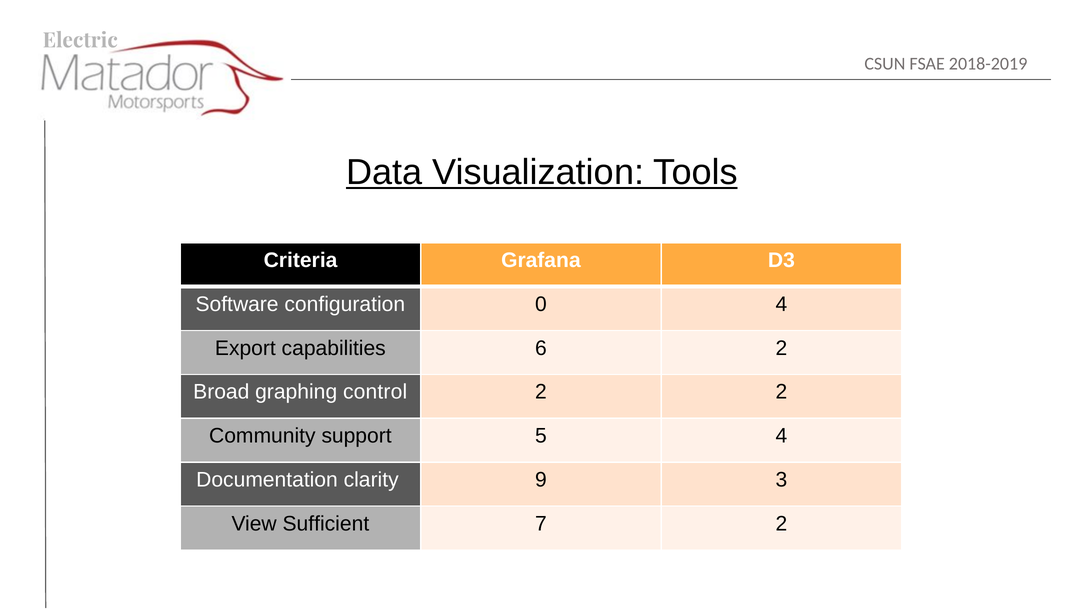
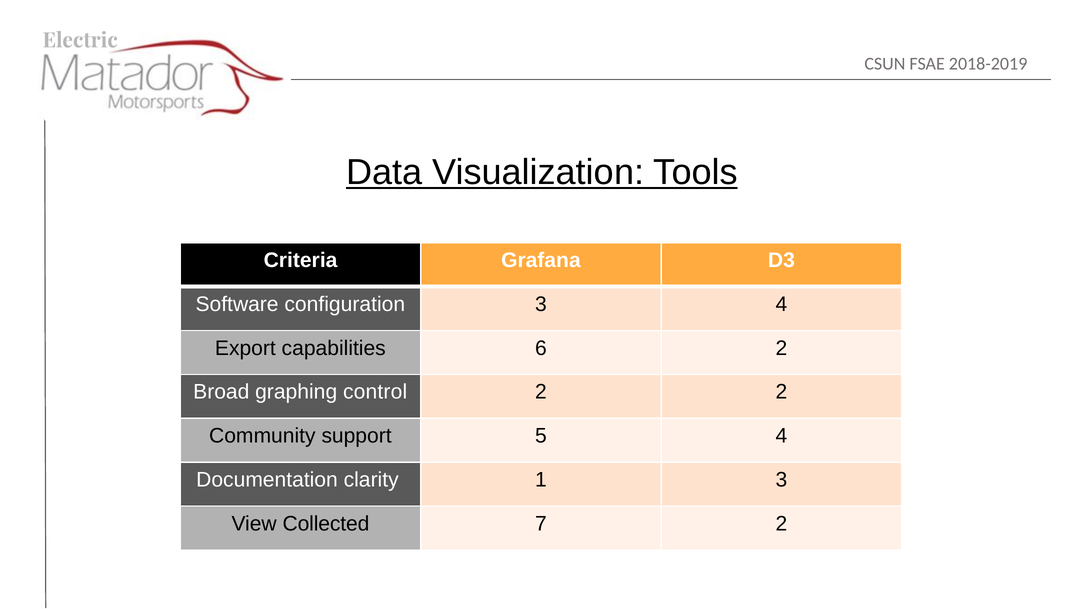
configuration 0: 0 -> 3
9: 9 -> 1
Sufficient: Sufficient -> Collected
